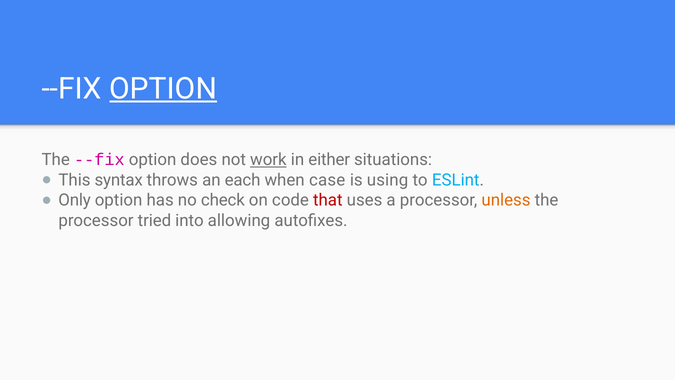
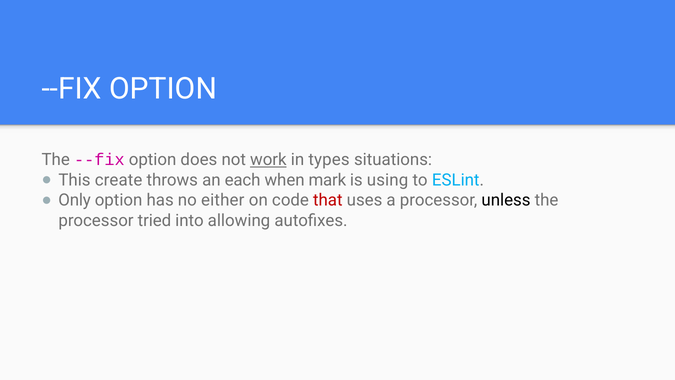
OPTION at (163, 89) underline: present -> none
either: either -> types
syntax: syntax -> create
case: case -> mark
check: check -> either
unless colour: orange -> black
